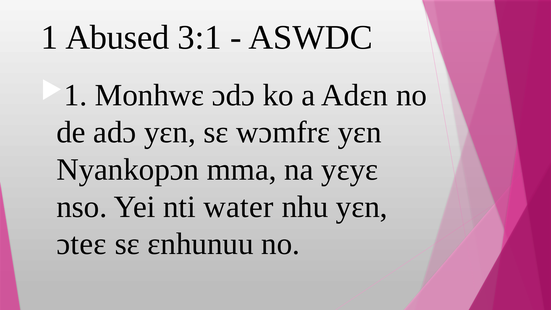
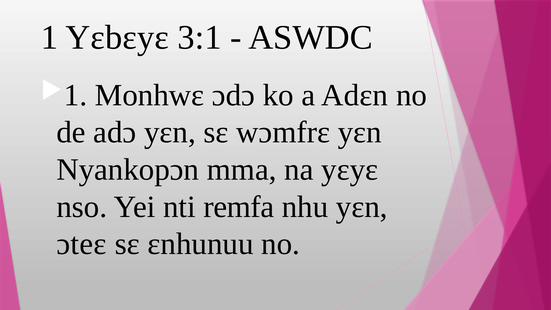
Abused: Abused -> Yɛbɛyɛ
water: water -> remfa
